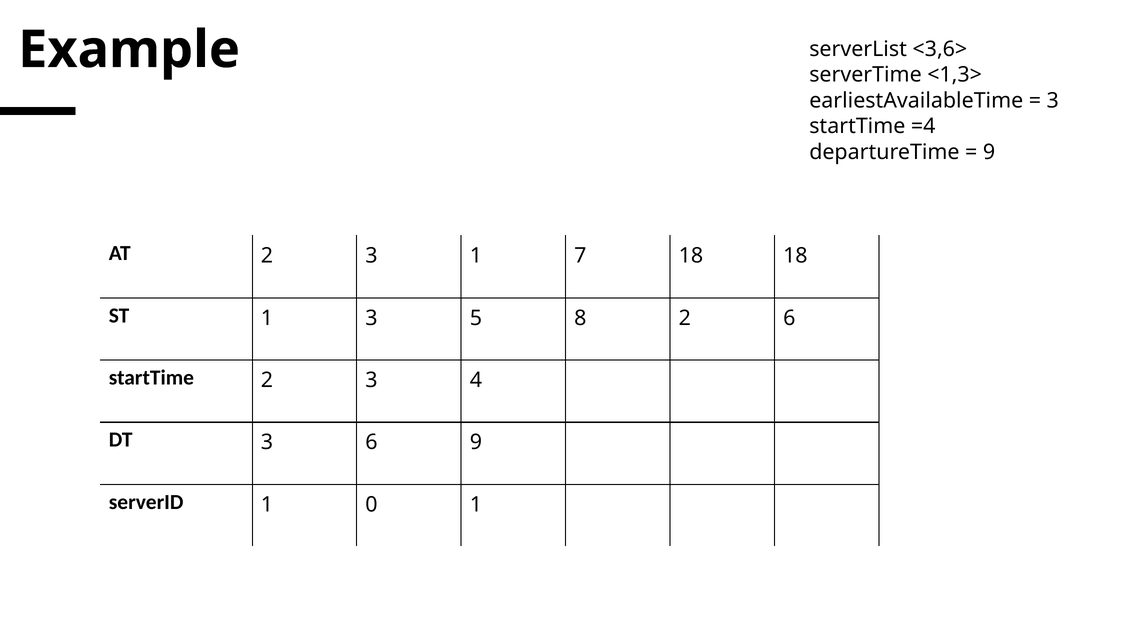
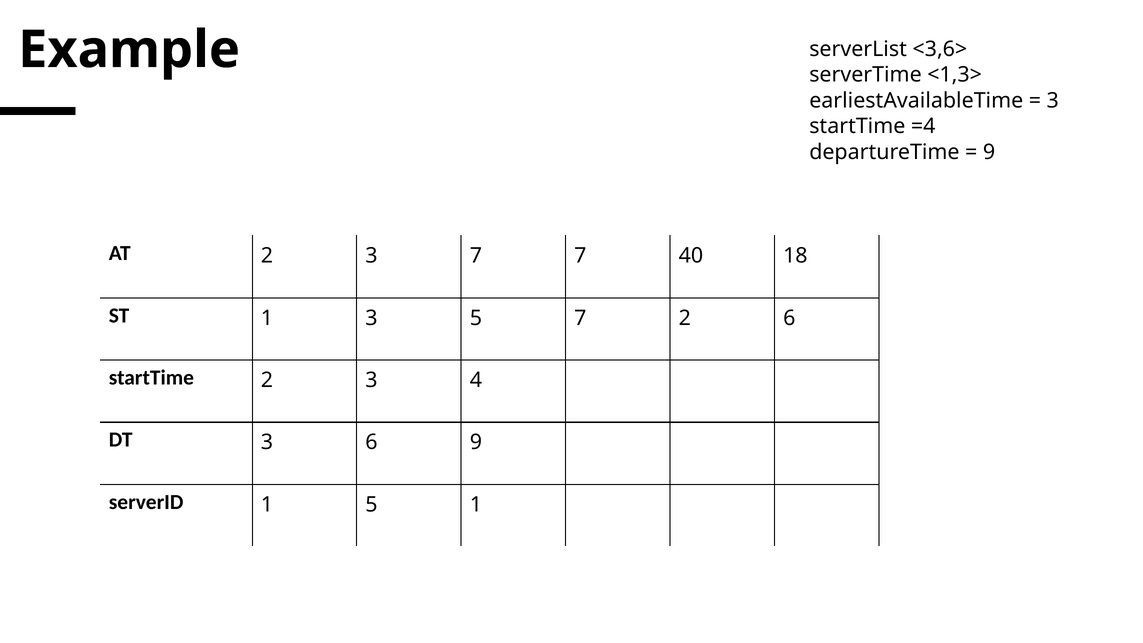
3 1: 1 -> 7
7 18: 18 -> 40
5 8: 8 -> 7
1 0: 0 -> 5
